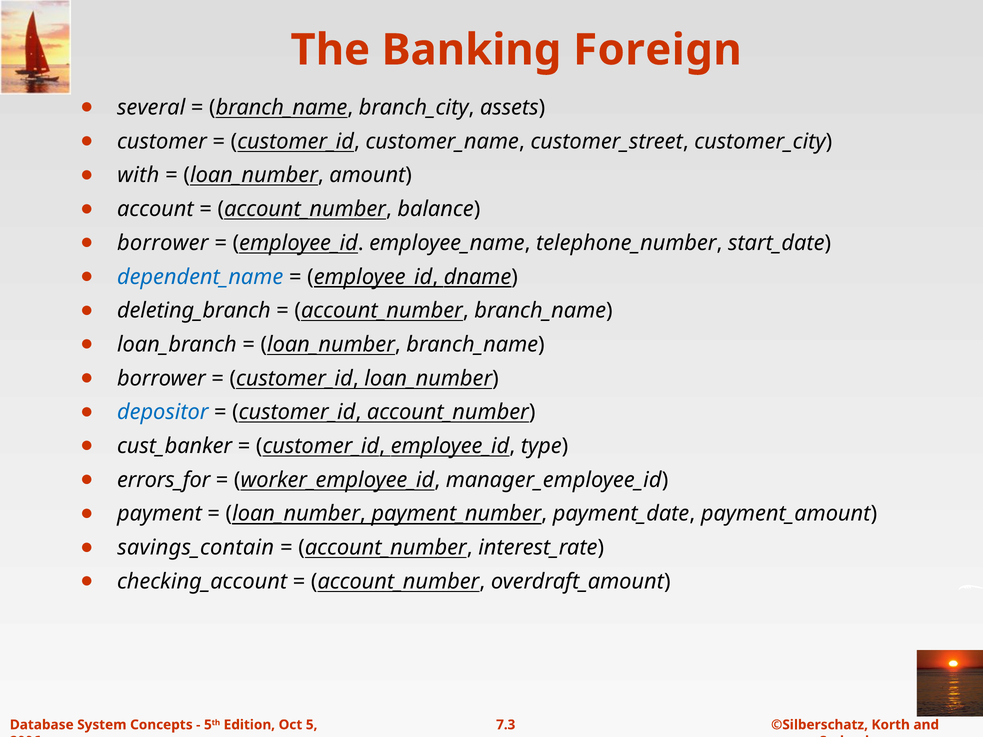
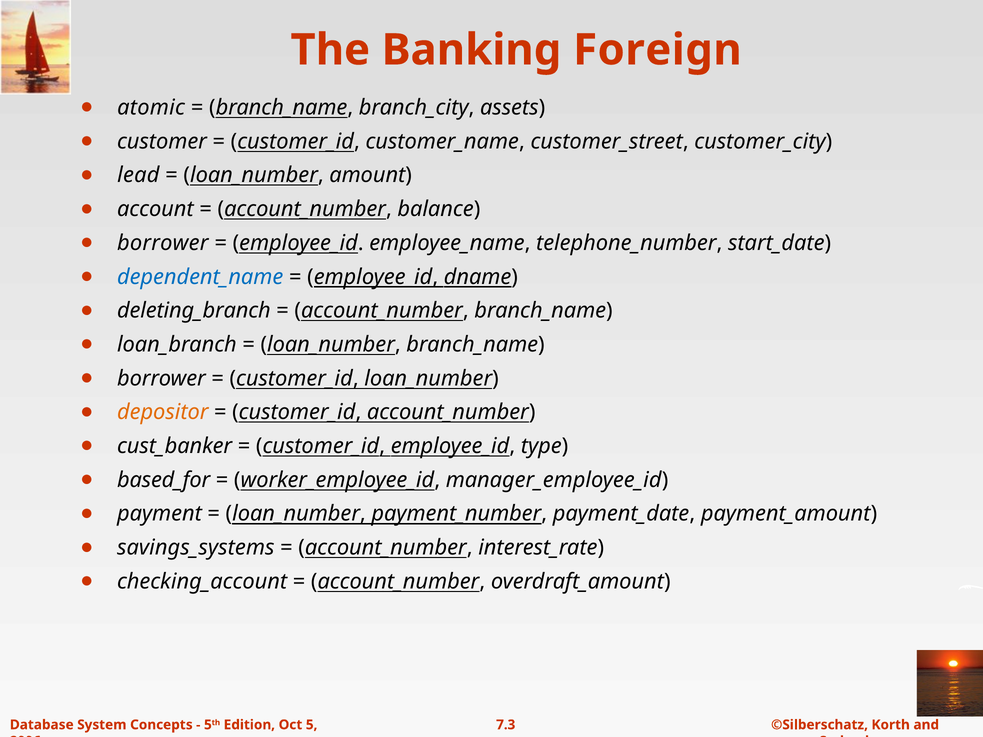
several: several -> atomic
with: with -> lead
depositor colour: blue -> orange
errors_for: errors_for -> based_for
savings_contain: savings_contain -> savings_systems
